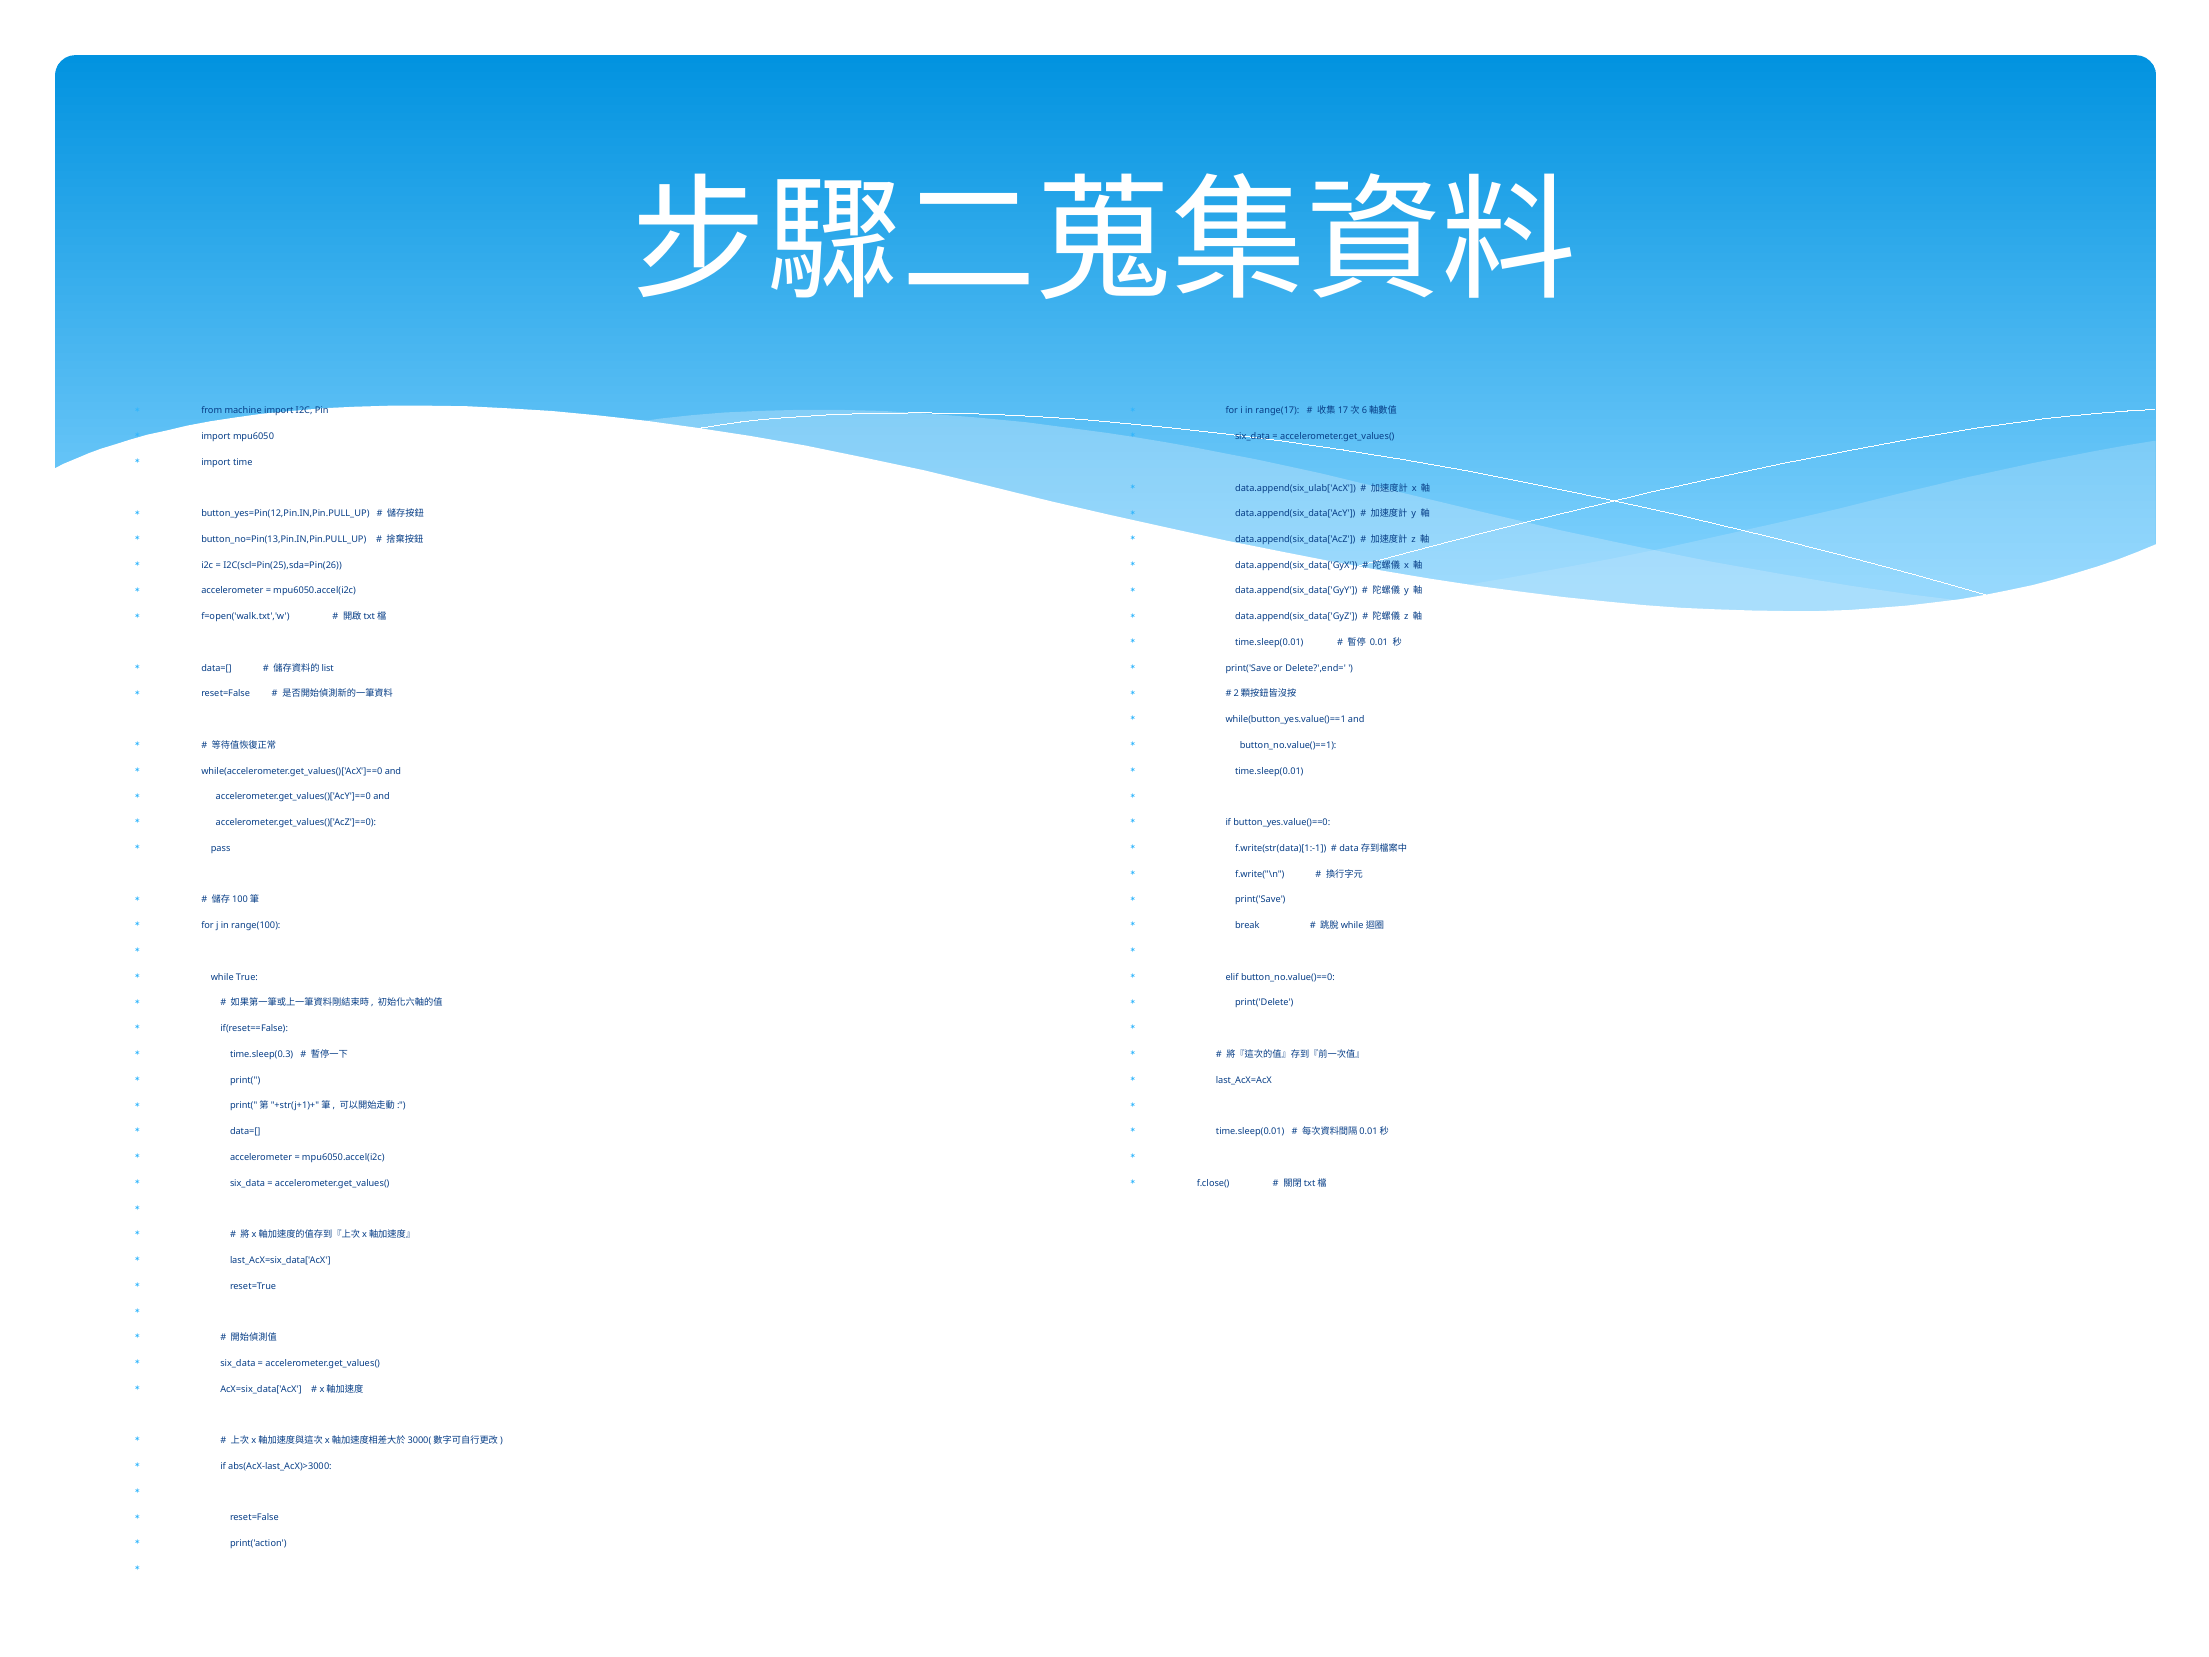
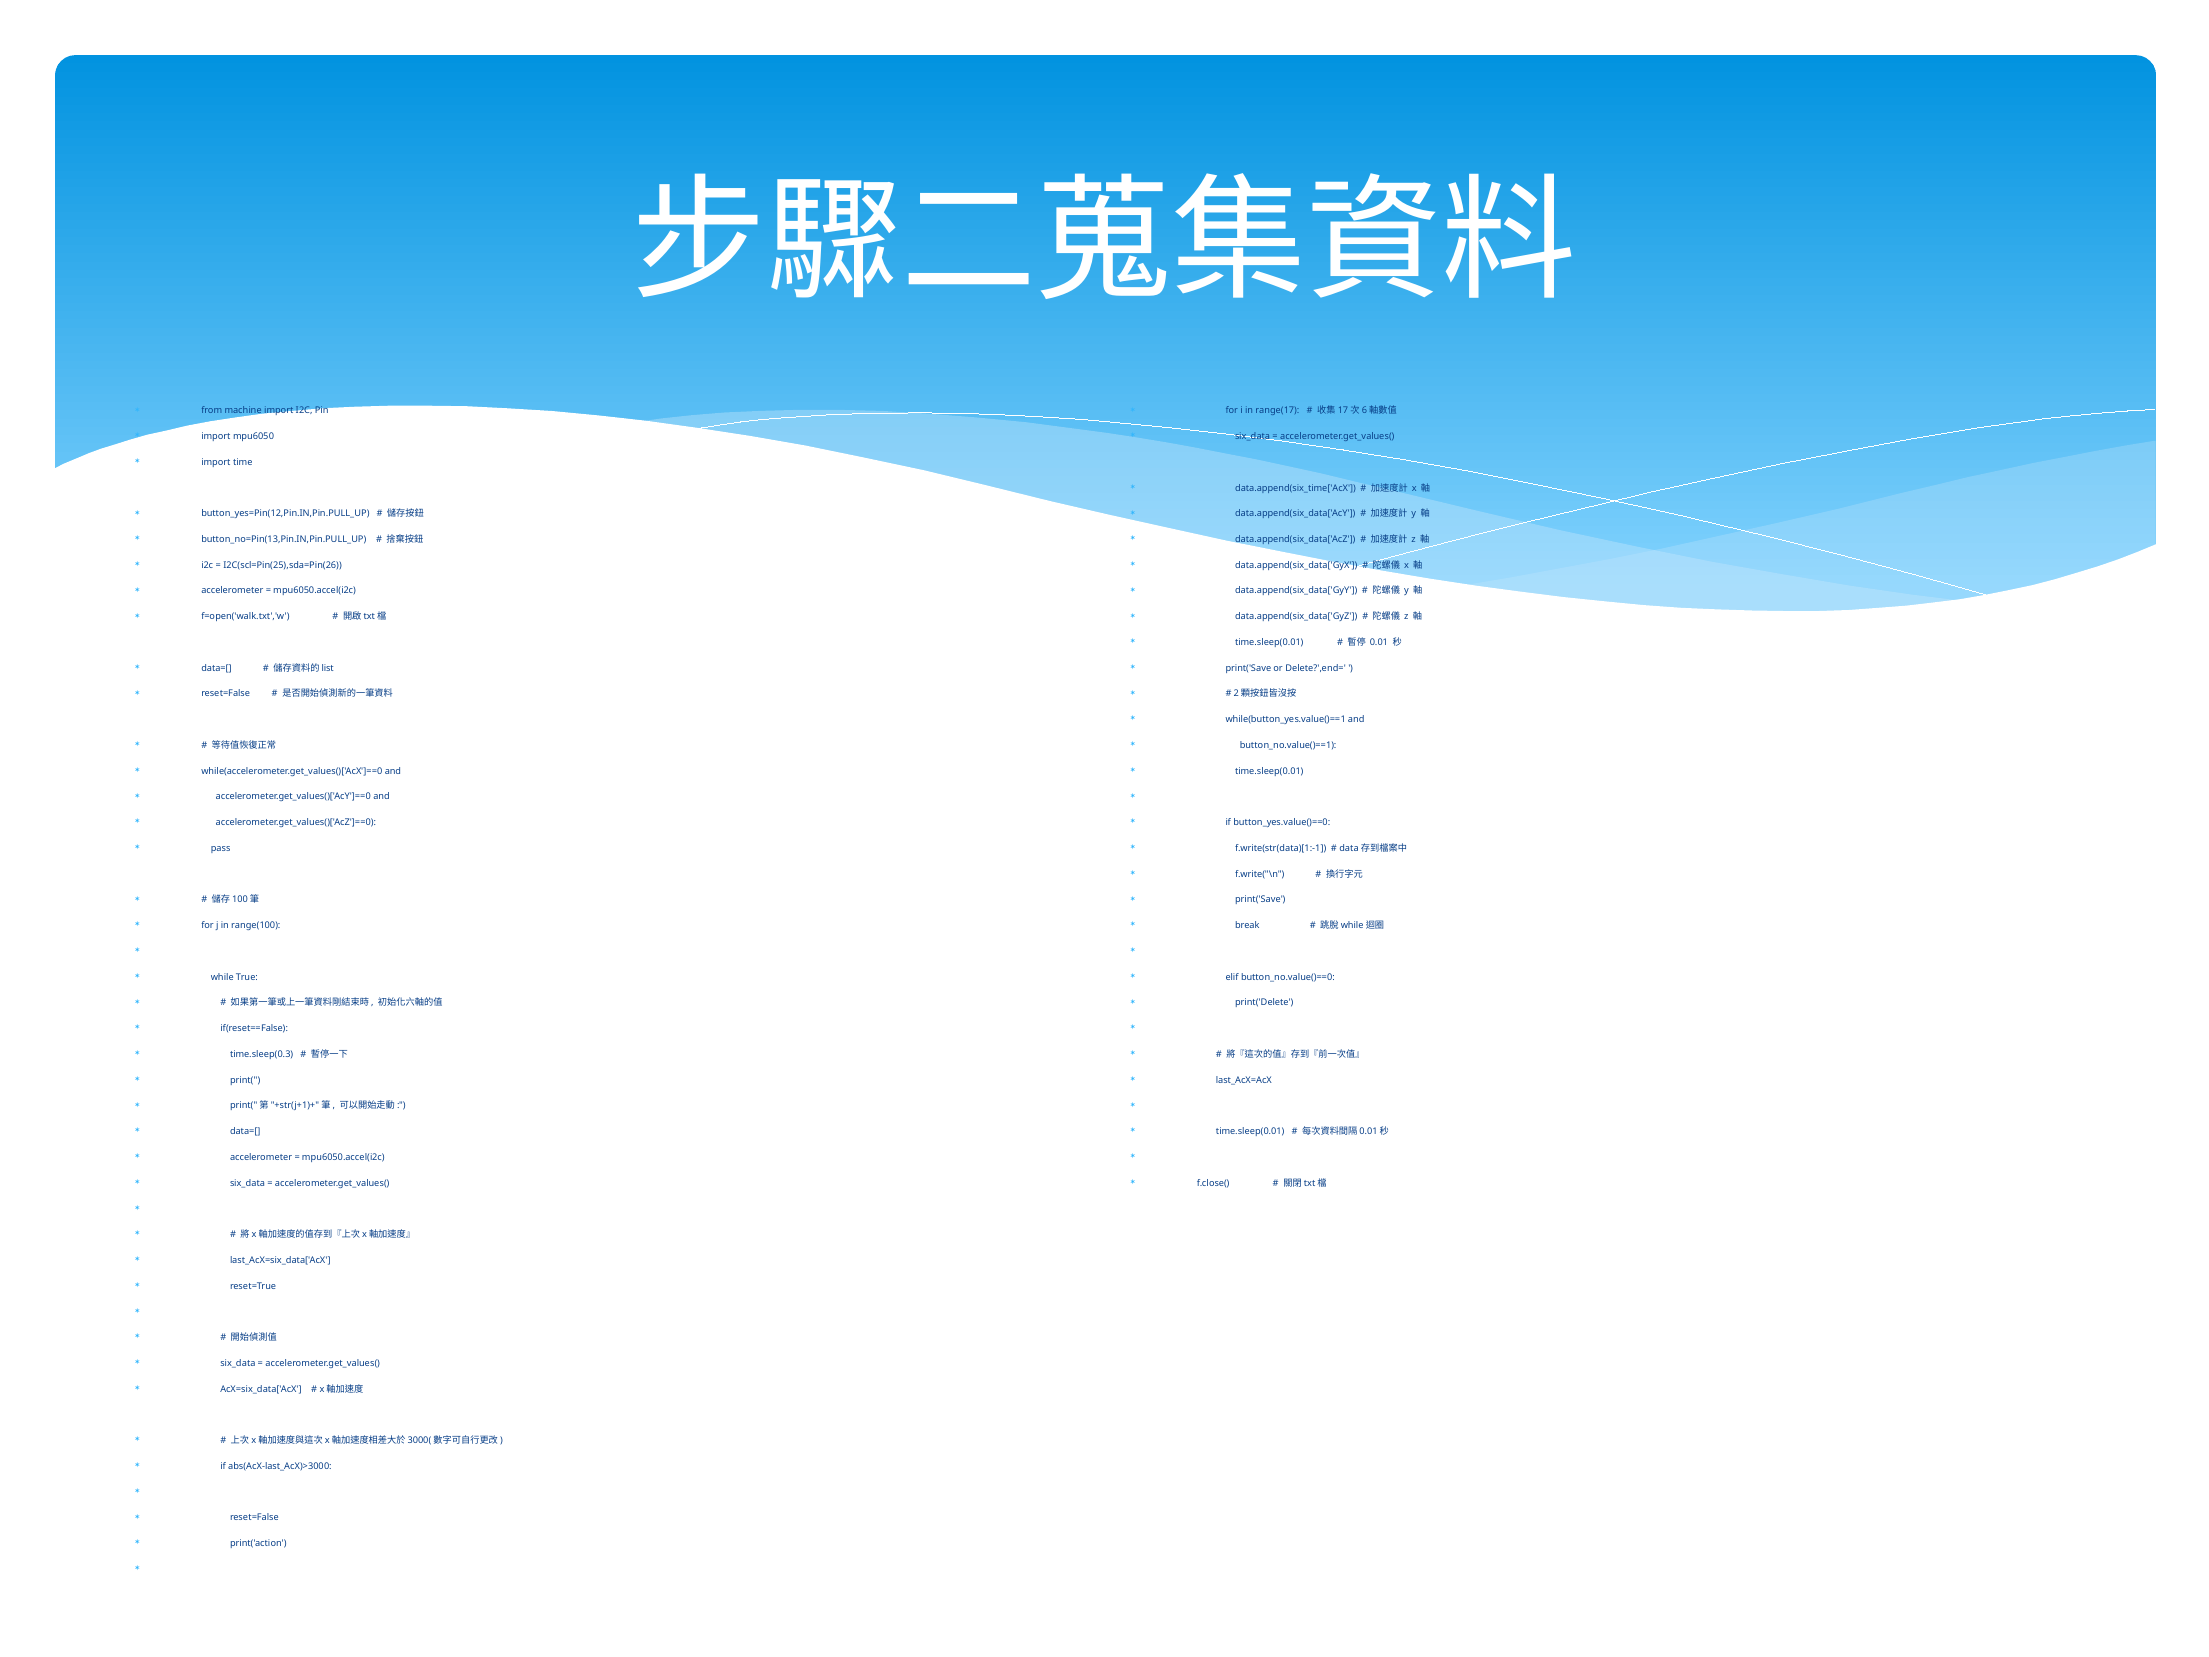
data.append(six_ulab['AcX: data.append(six_ulab['AcX -> data.append(six_time['AcX
